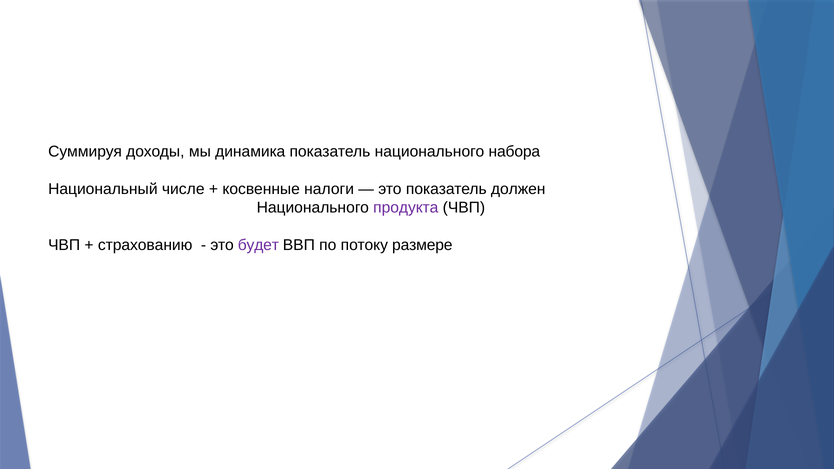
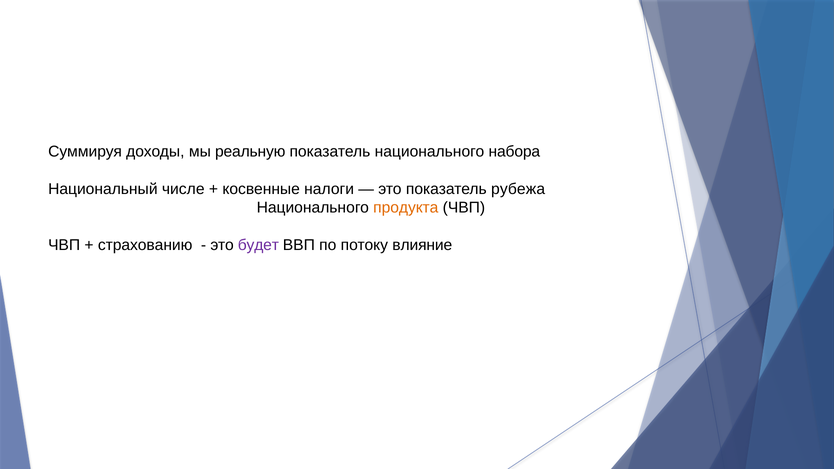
динамика: динамика -> реальную
должен: должен -> рубежа
продукта colour: purple -> orange
размере: размере -> влияние
